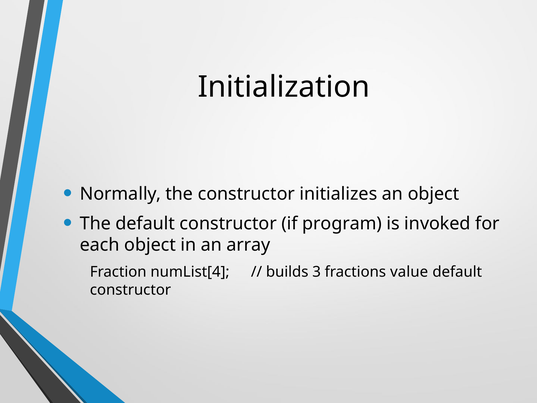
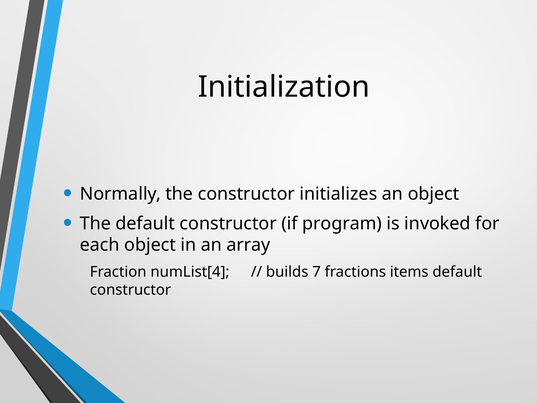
3: 3 -> 7
value: value -> items
